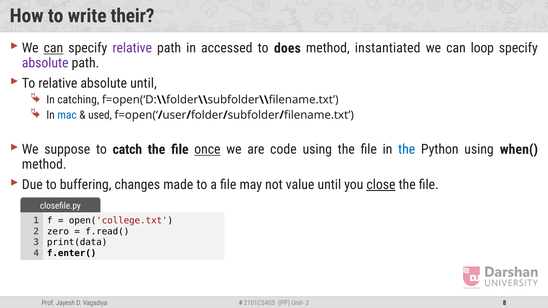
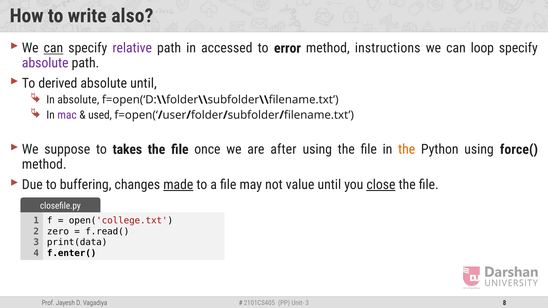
their: their -> also
does: does -> error
instantiated: instantiated -> instructions
To relative: relative -> derived
In catching: catching -> absolute
mac colour: blue -> purple
catch: catch -> takes
once underline: present -> none
code: code -> after
the at (407, 150) colour: blue -> orange
when(: when( -> force(
made underline: none -> present
